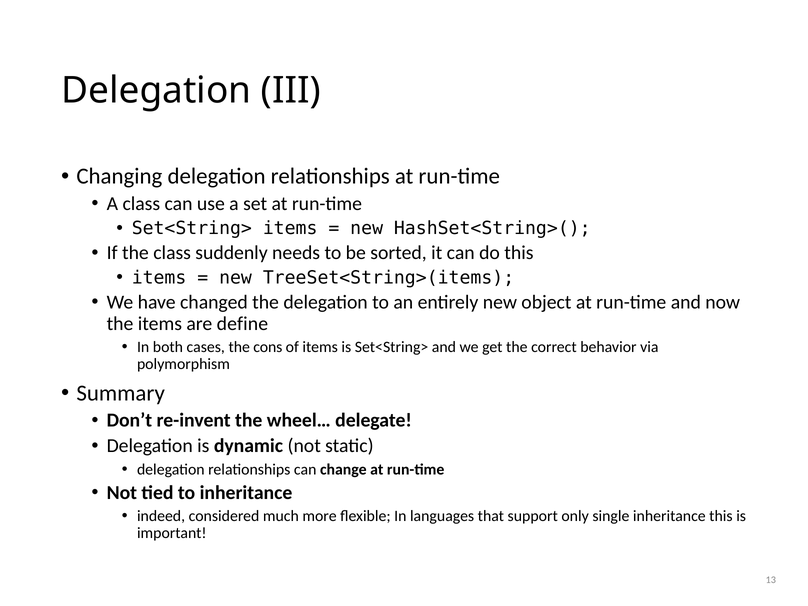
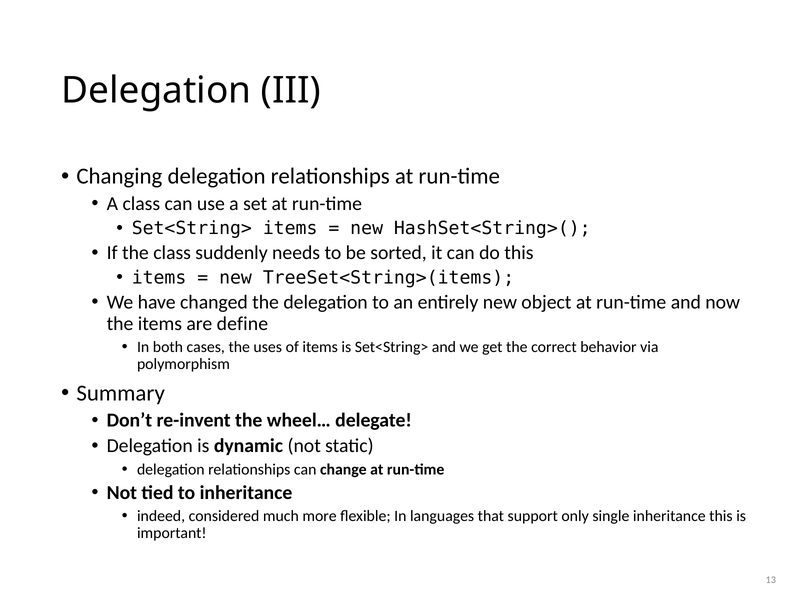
cons: cons -> uses
